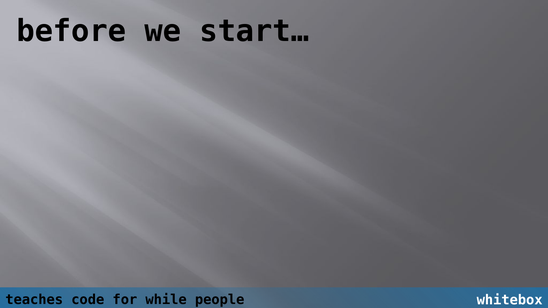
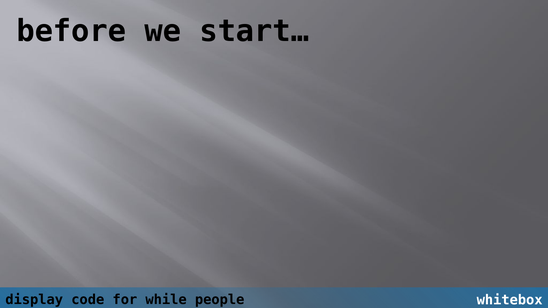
teaches: teaches -> display
